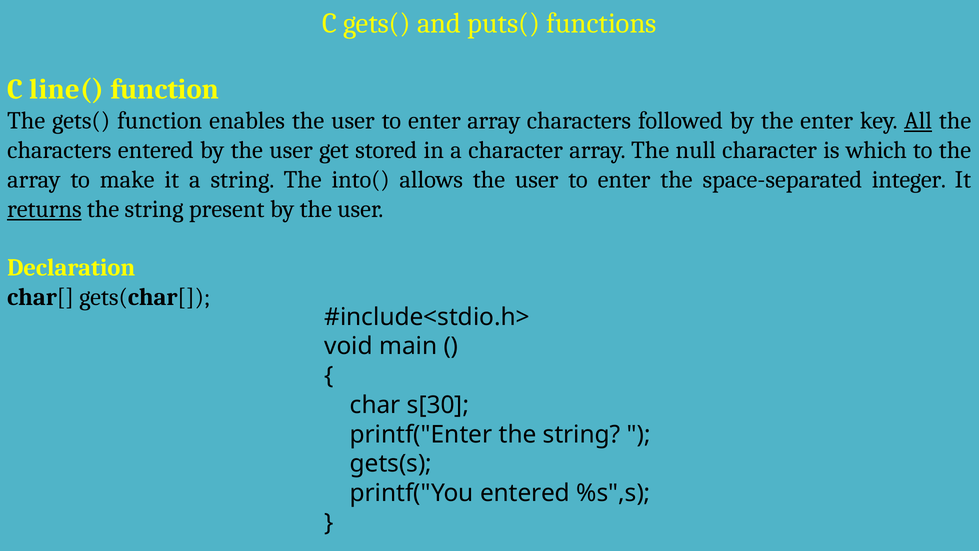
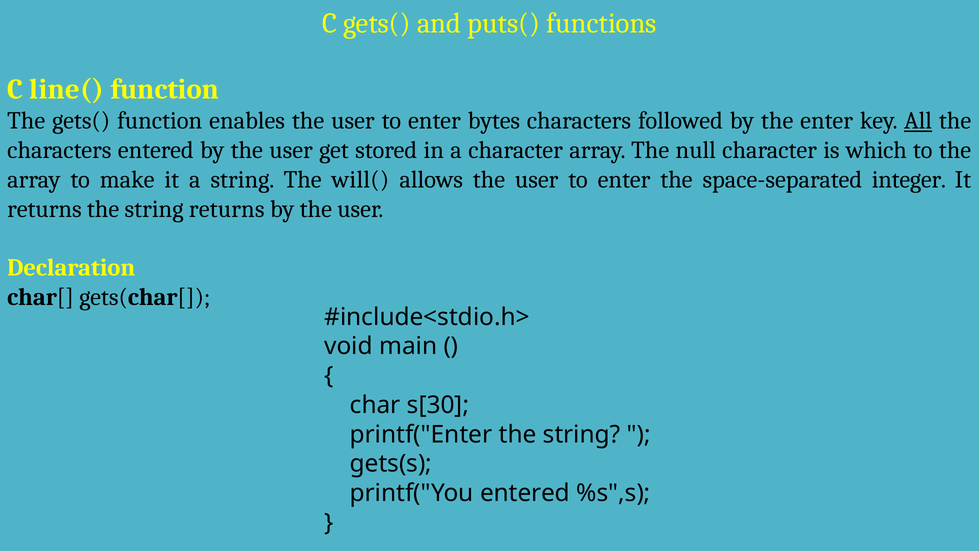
enter array: array -> bytes
into(: into( -> will(
returns at (44, 209) underline: present -> none
string present: present -> returns
